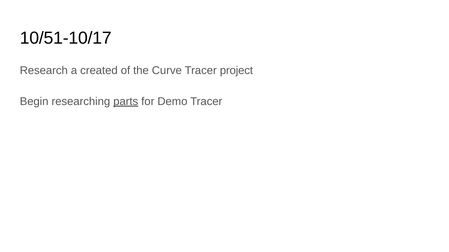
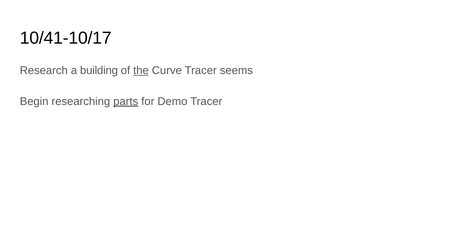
10/51-10/17: 10/51-10/17 -> 10/41-10/17
created: created -> building
the underline: none -> present
project: project -> seems
